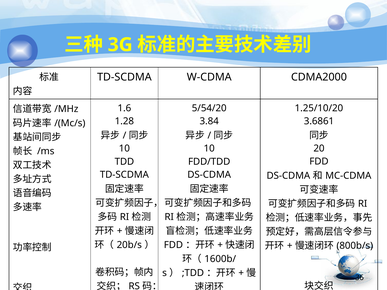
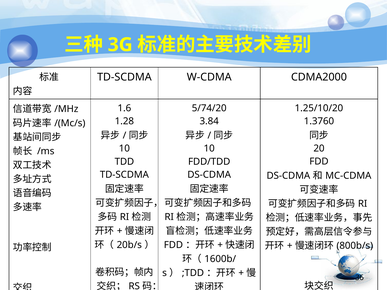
5/54/20: 5/54/20 -> 5/74/20
3.6861: 3.6861 -> 1.3760
